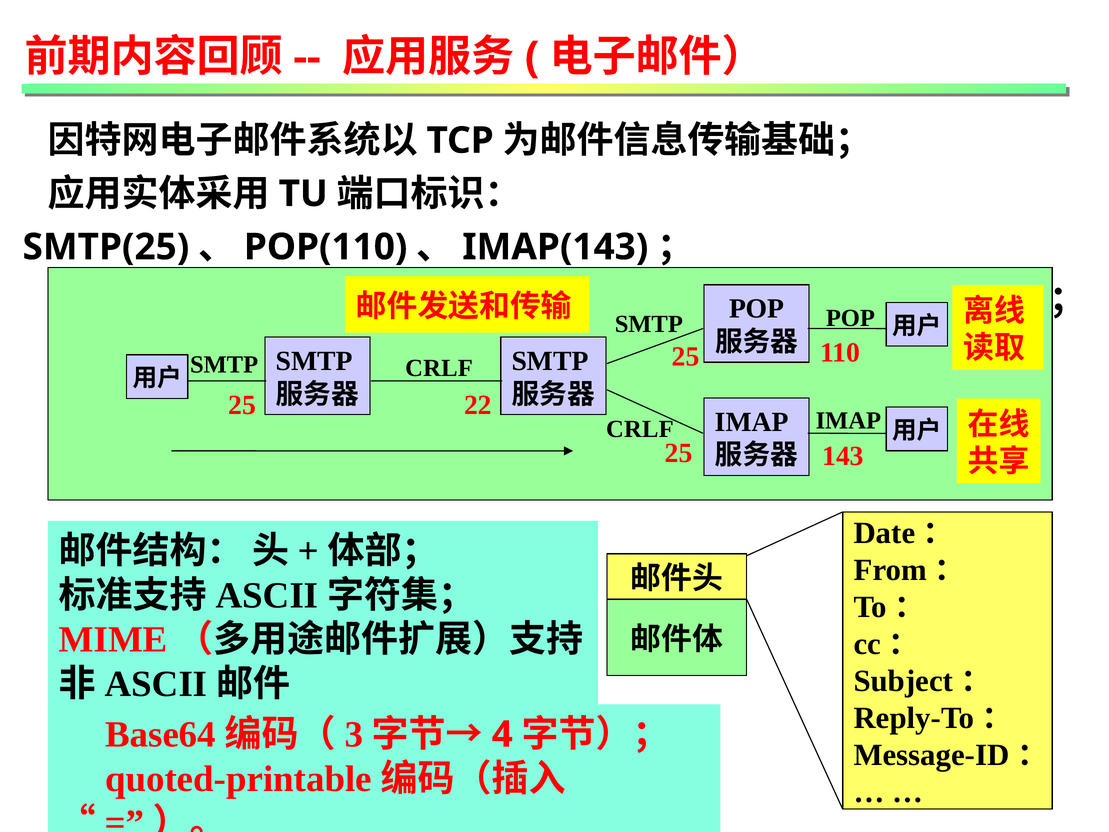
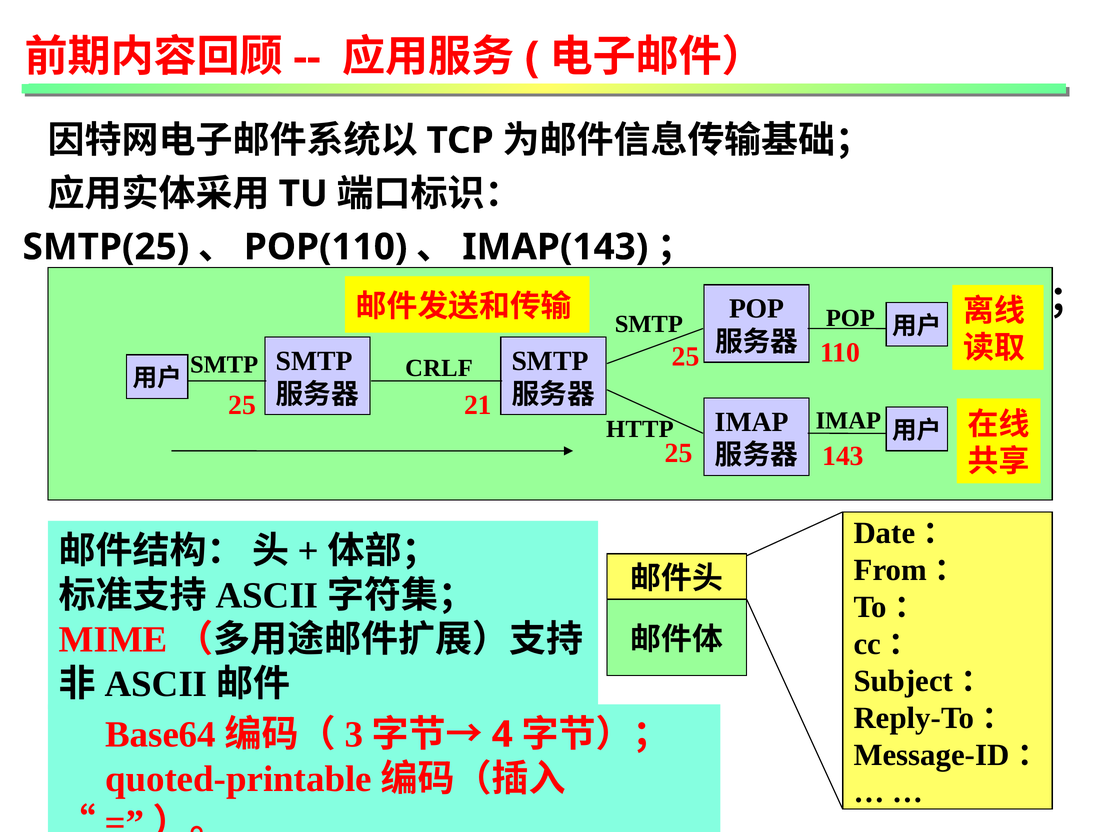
22: 22 -> 21
CRLF at (640, 429): CRLF -> HTTP
